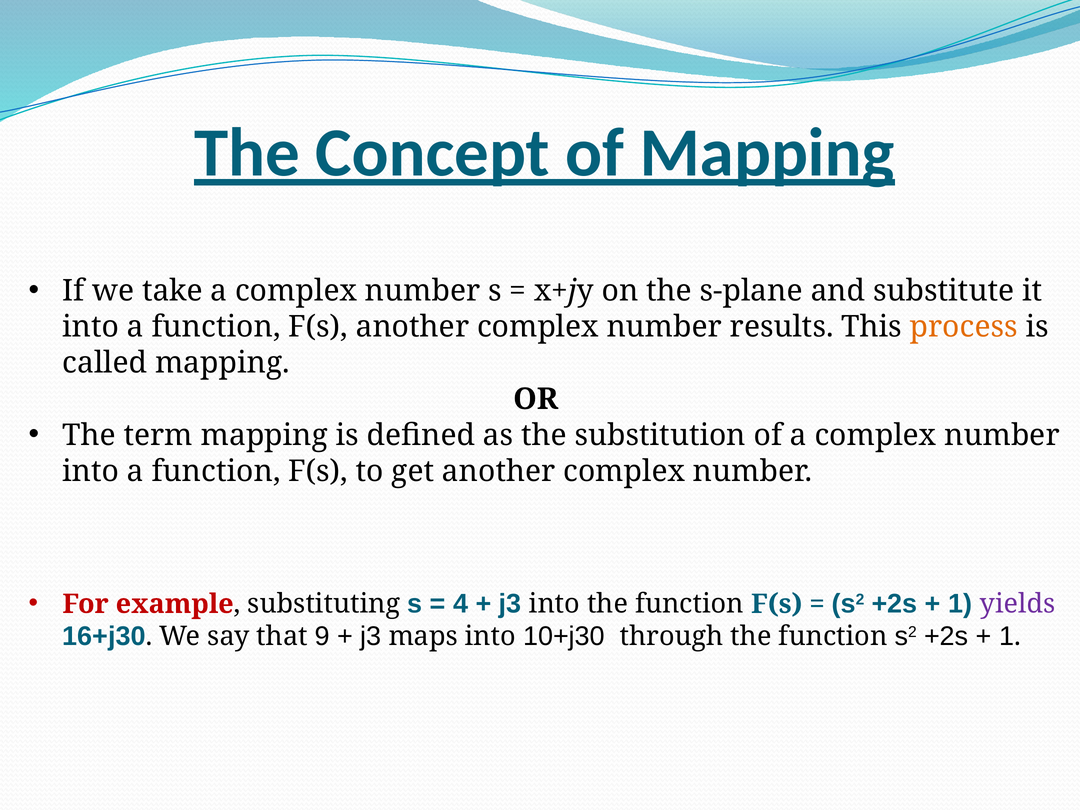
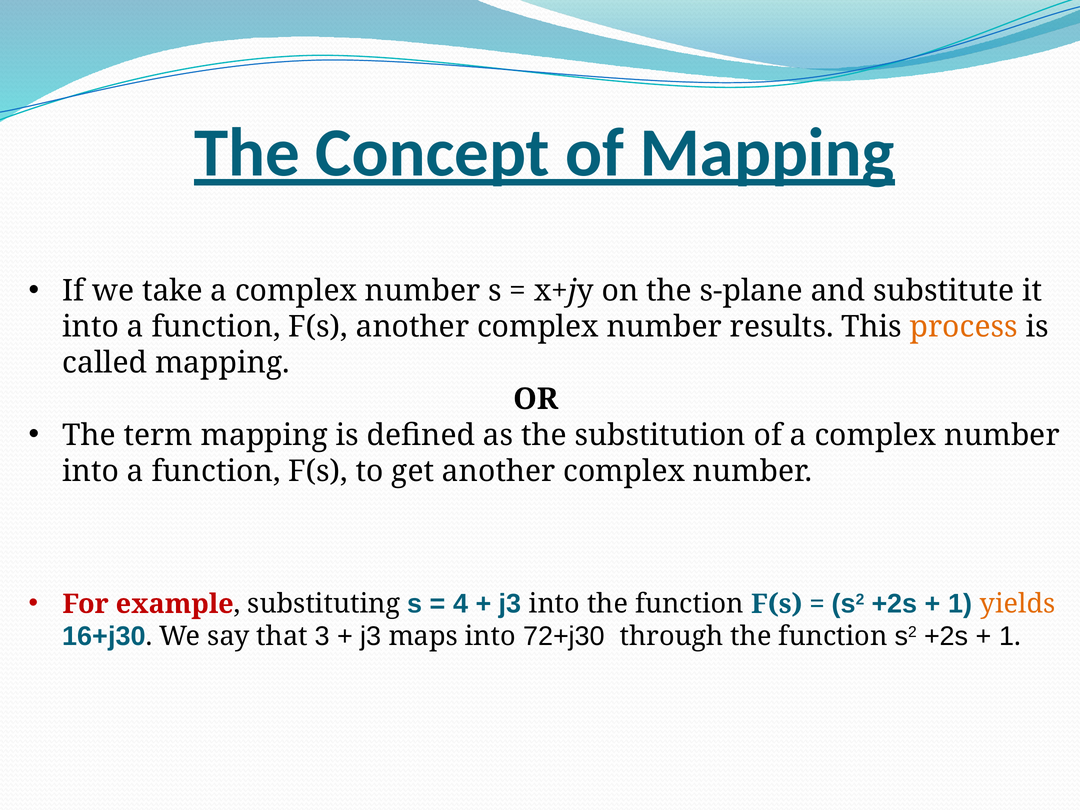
yields colour: purple -> orange
9: 9 -> 3
10+j30: 10+j30 -> 72+j30
